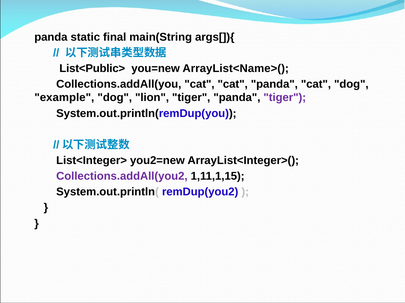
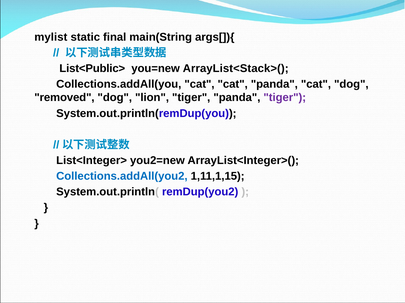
panda at (51, 37): panda -> mylist
ArrayList<Name>(: ArrayList<Name>( -> ArrayList<Stack>(
example: example -> removed
Collections.addAll(you2 colour: purple -> blue
